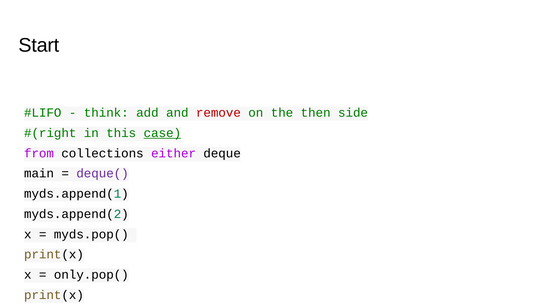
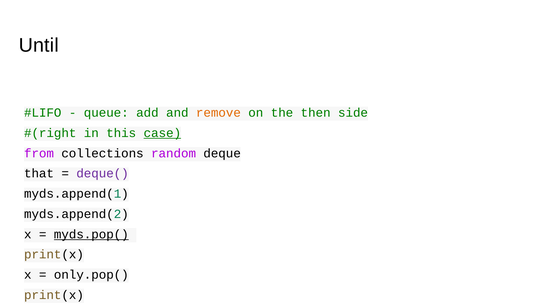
Start: Start -> Until
think: think -> queue
remove colour: red -> orange
either: either -> random
main: main -> that
myds.pop( underline: none -> present
